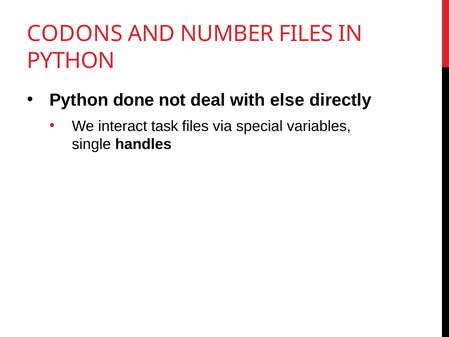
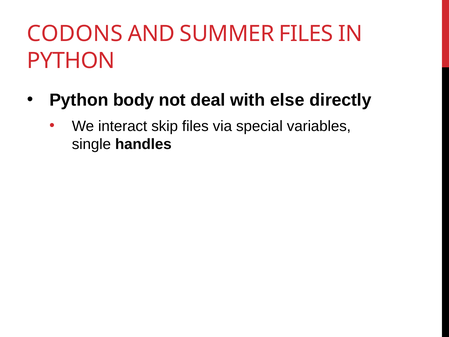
NUMBER: NUMBER -> SUMMER
done: done -> body
task: task -> skip
